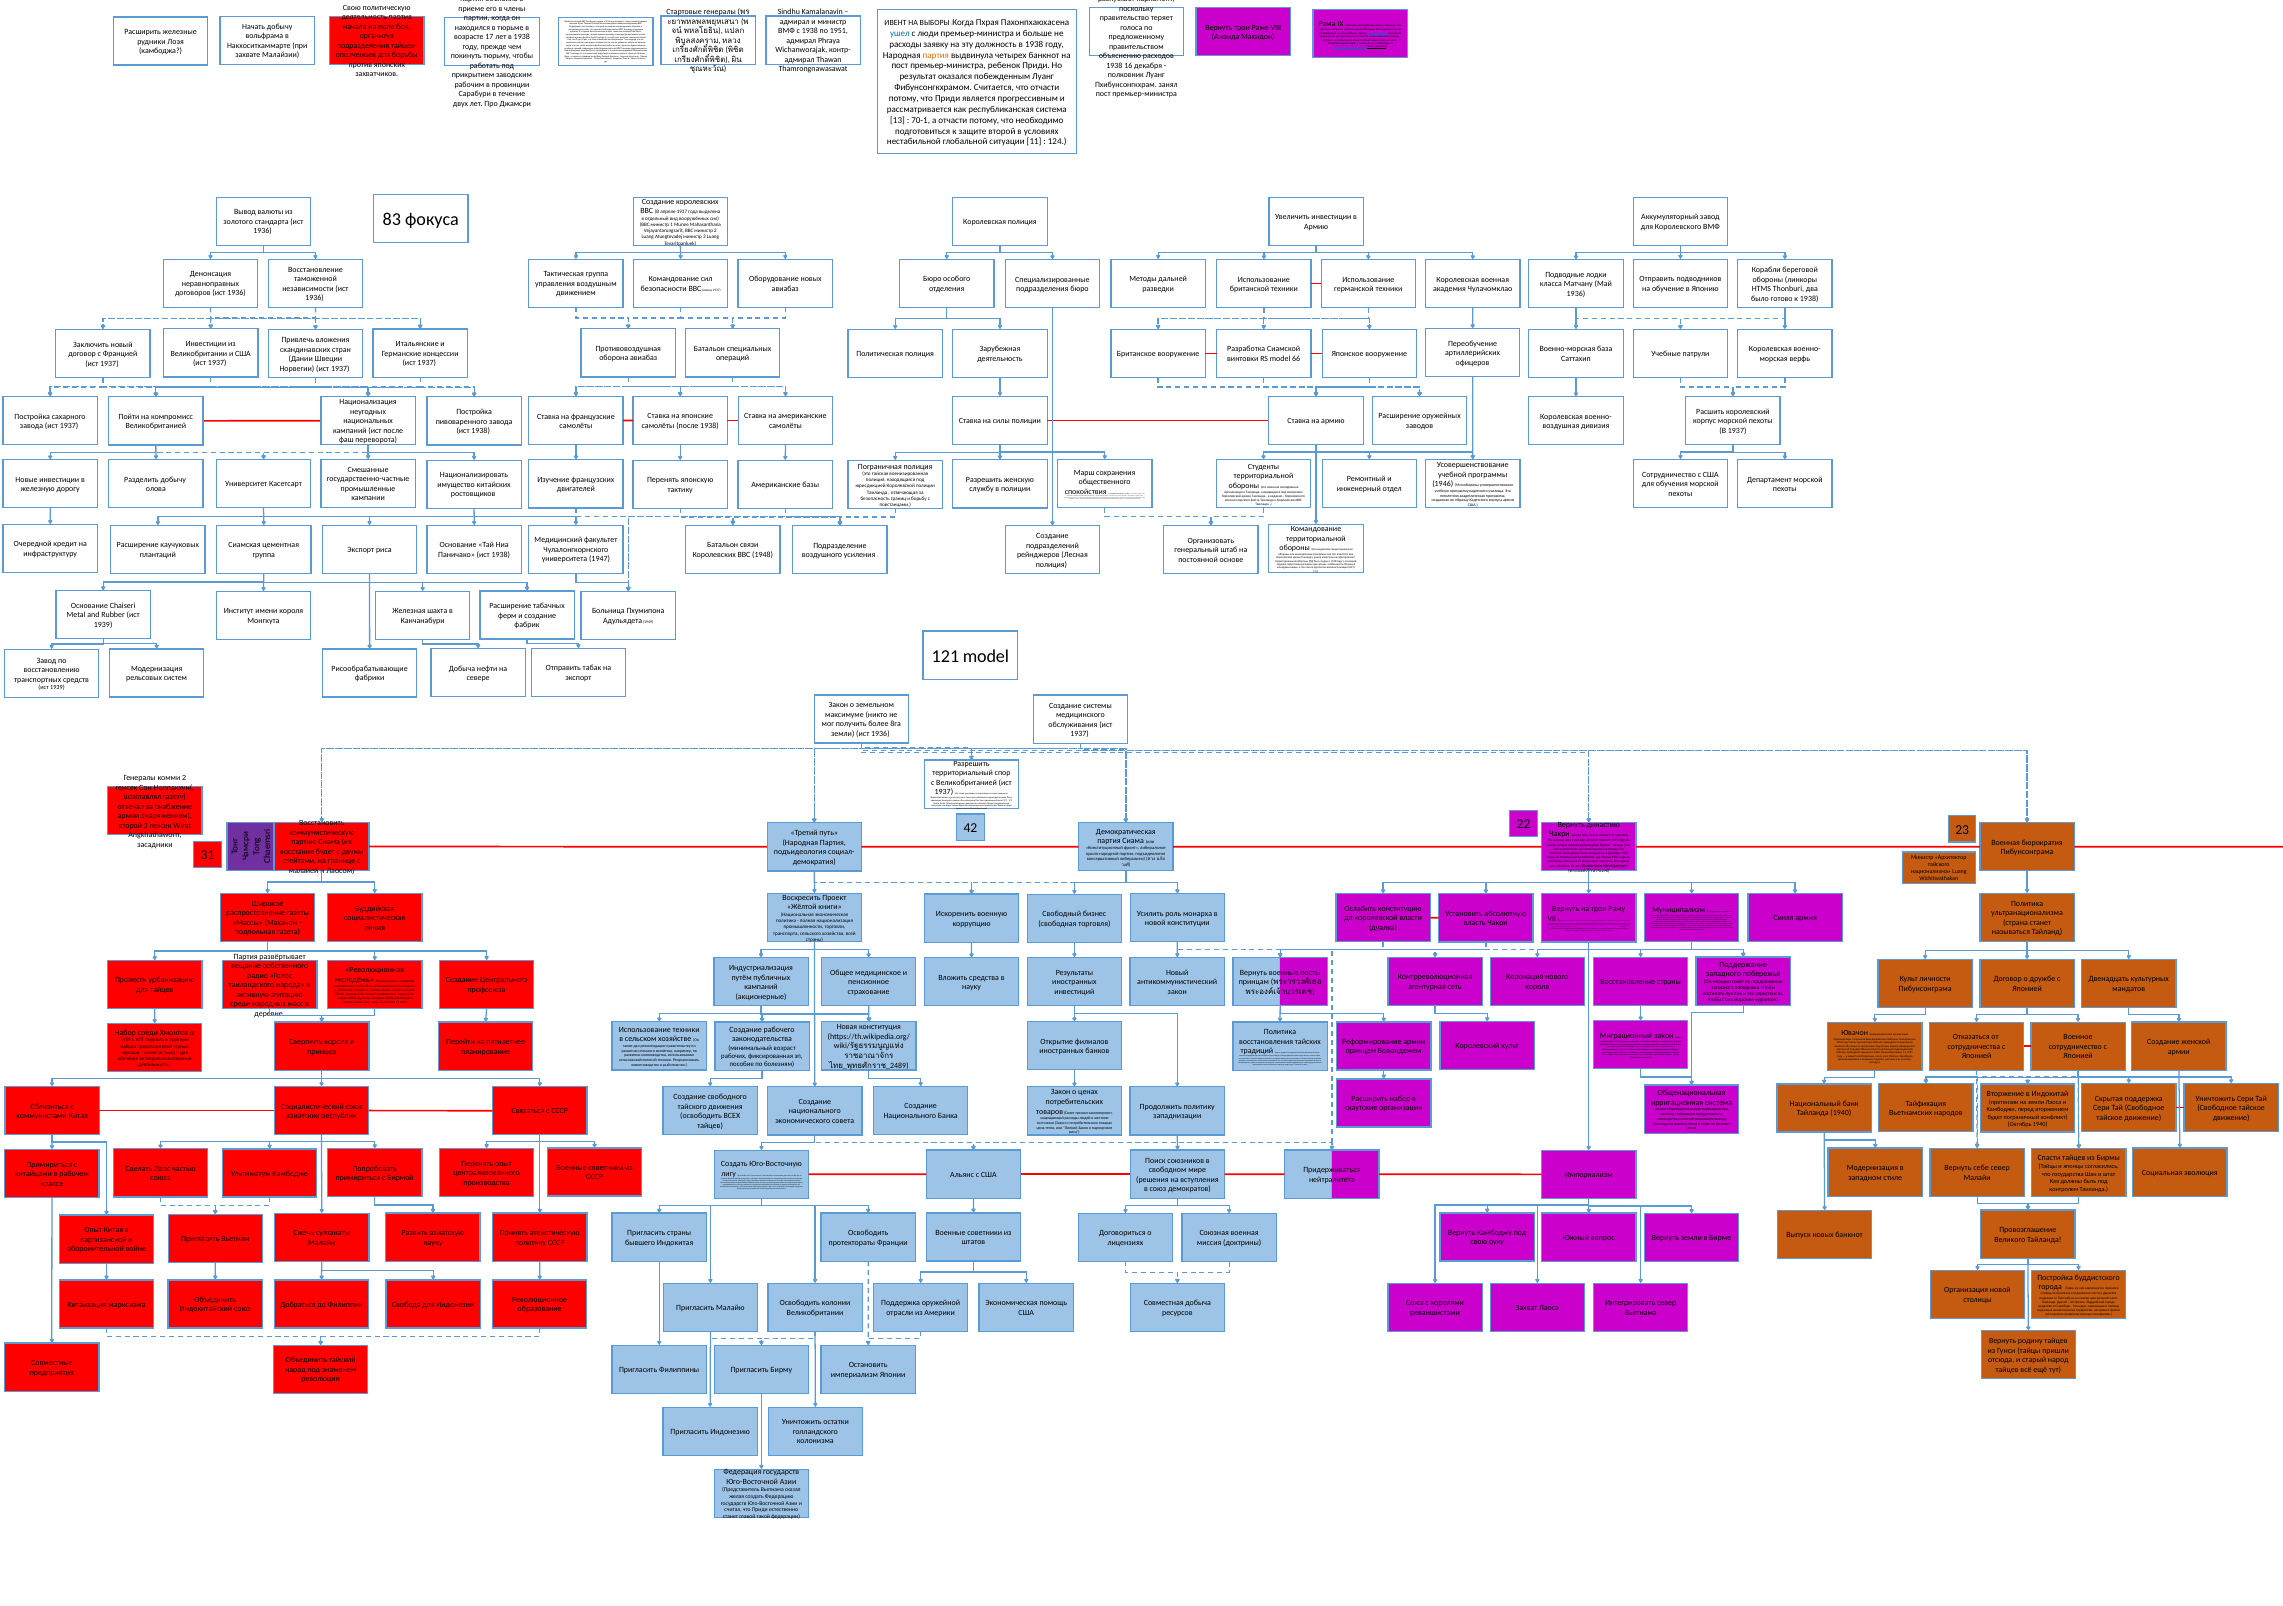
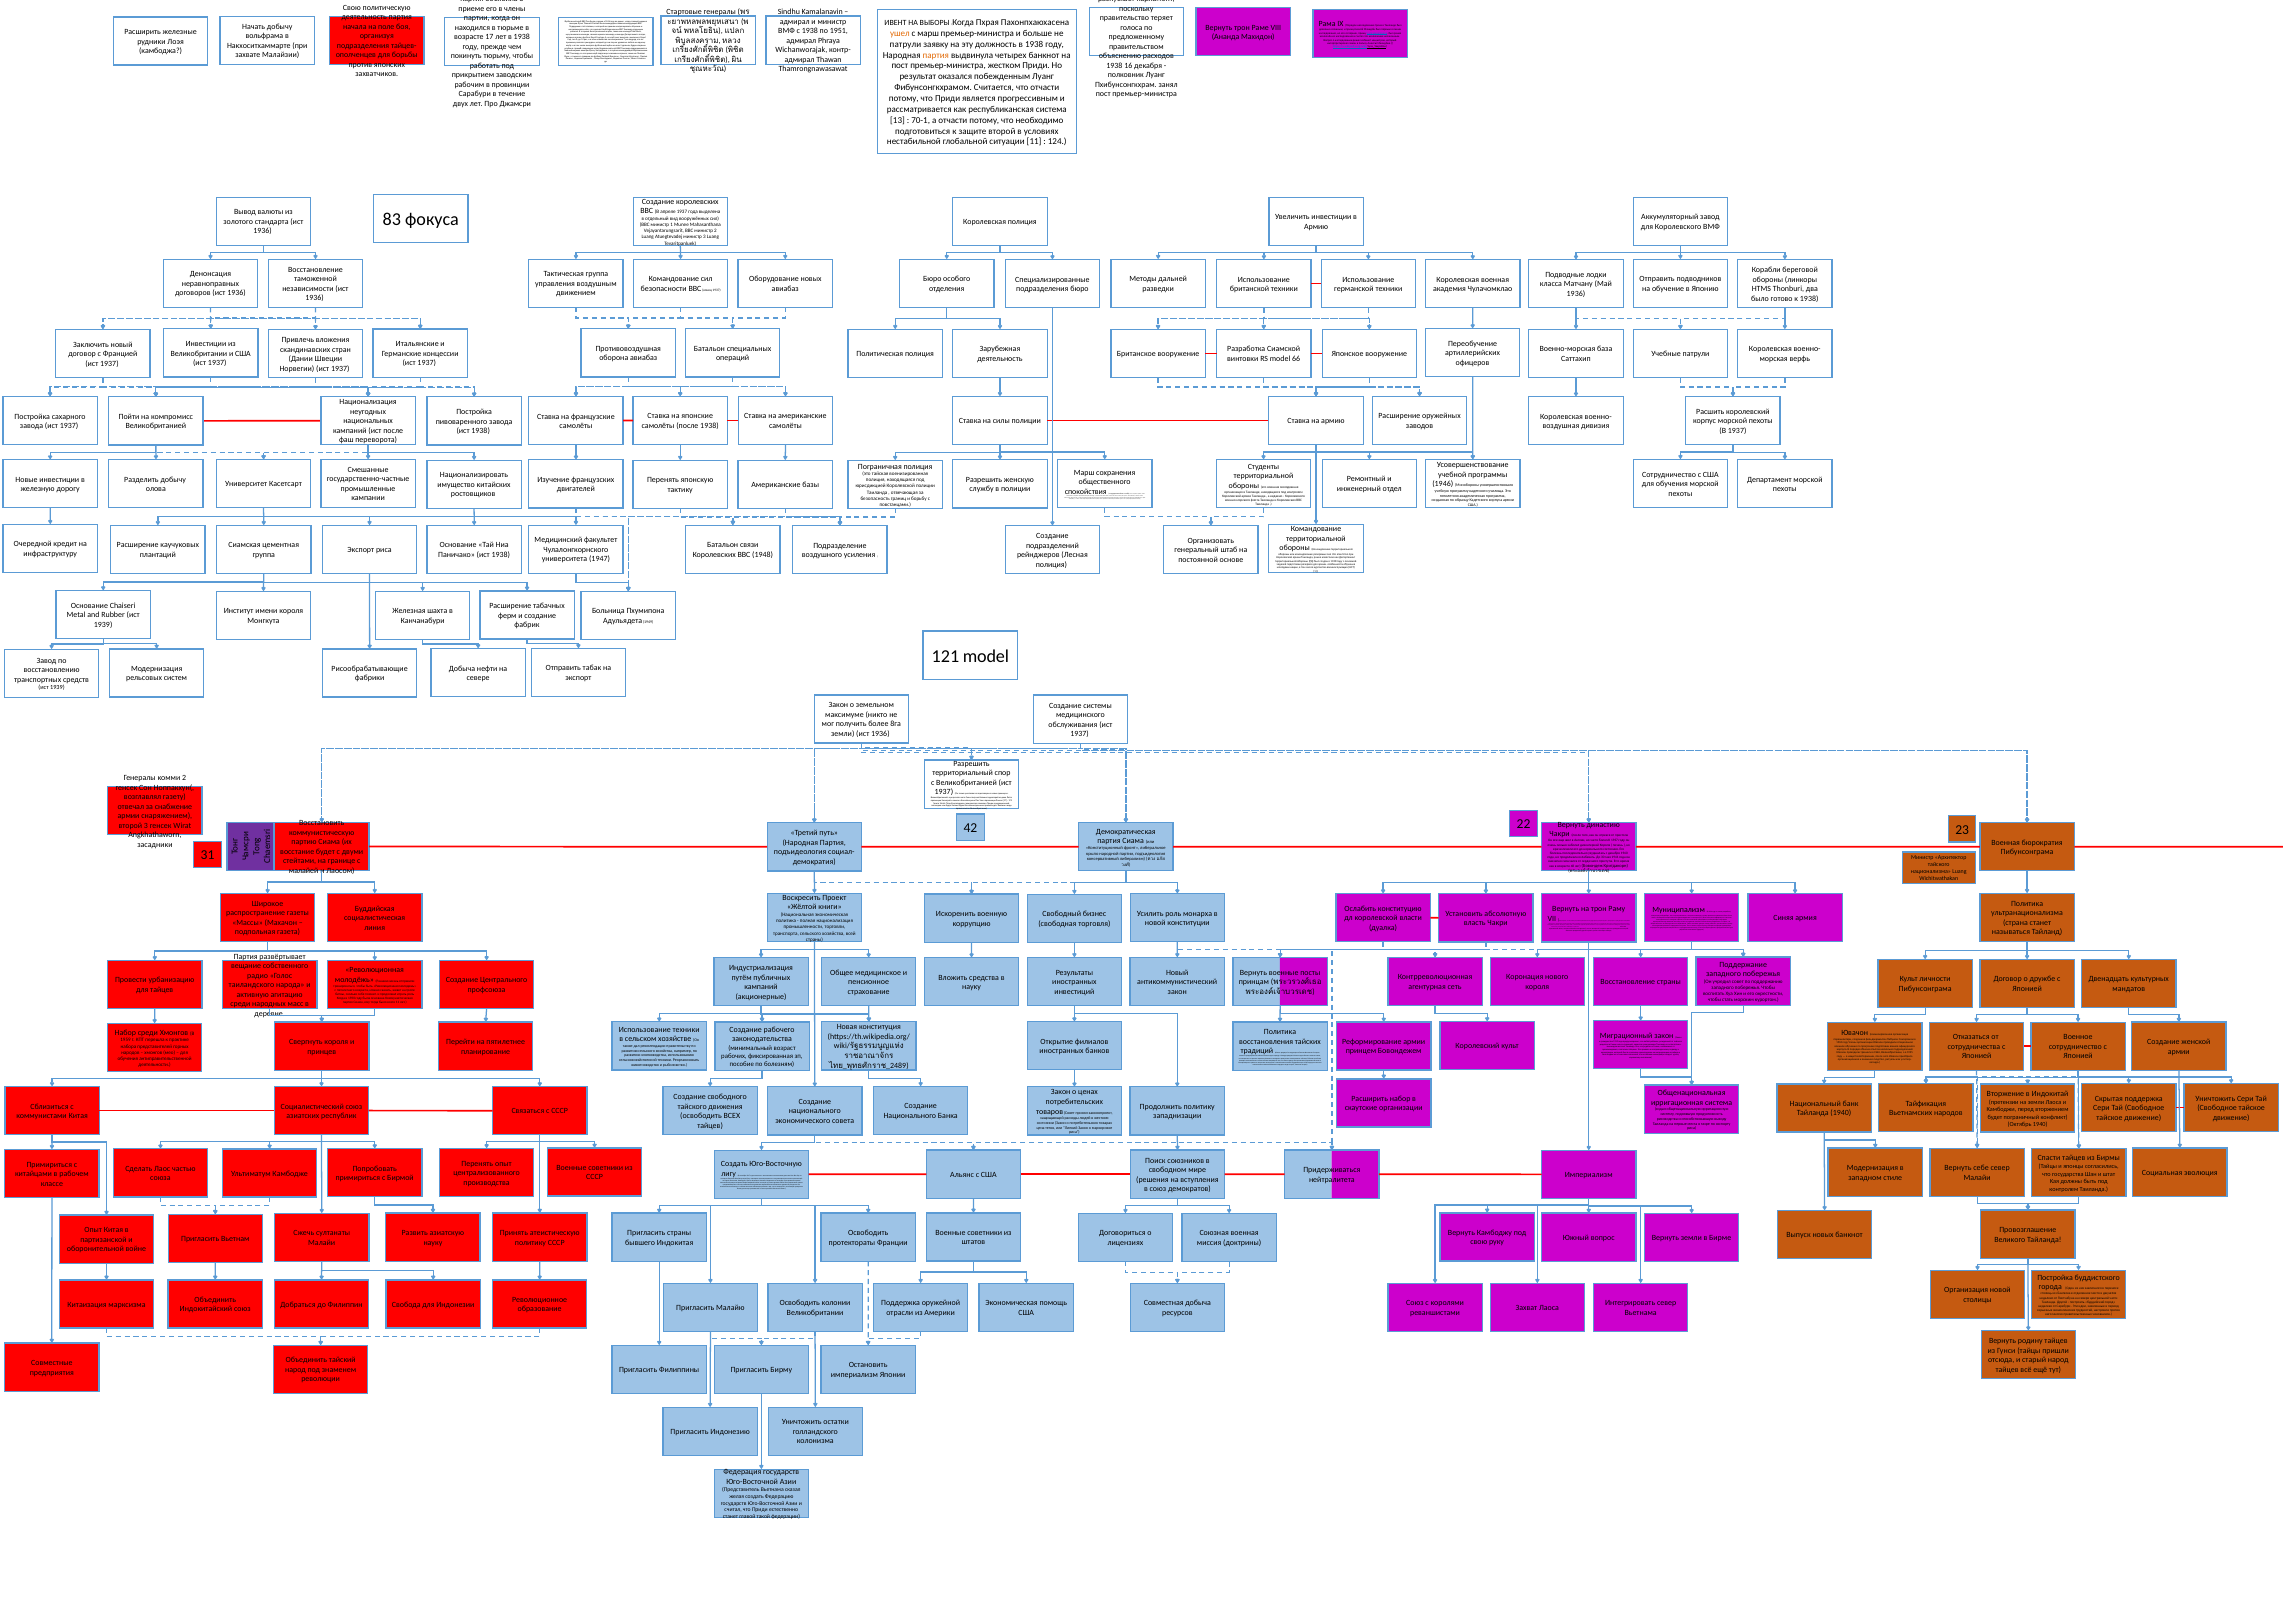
ушел colour: blue -> orange
с люди: люди -> марш
расходы at (906, 44): расходы -> патрули
премьер-министра ребенок: ребенок -> жестком
